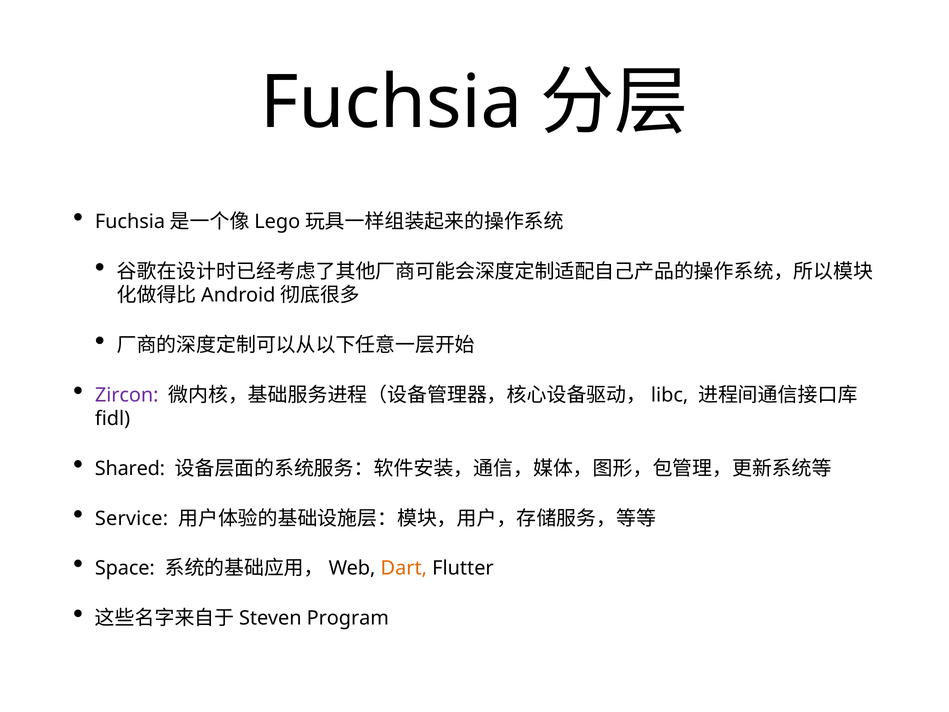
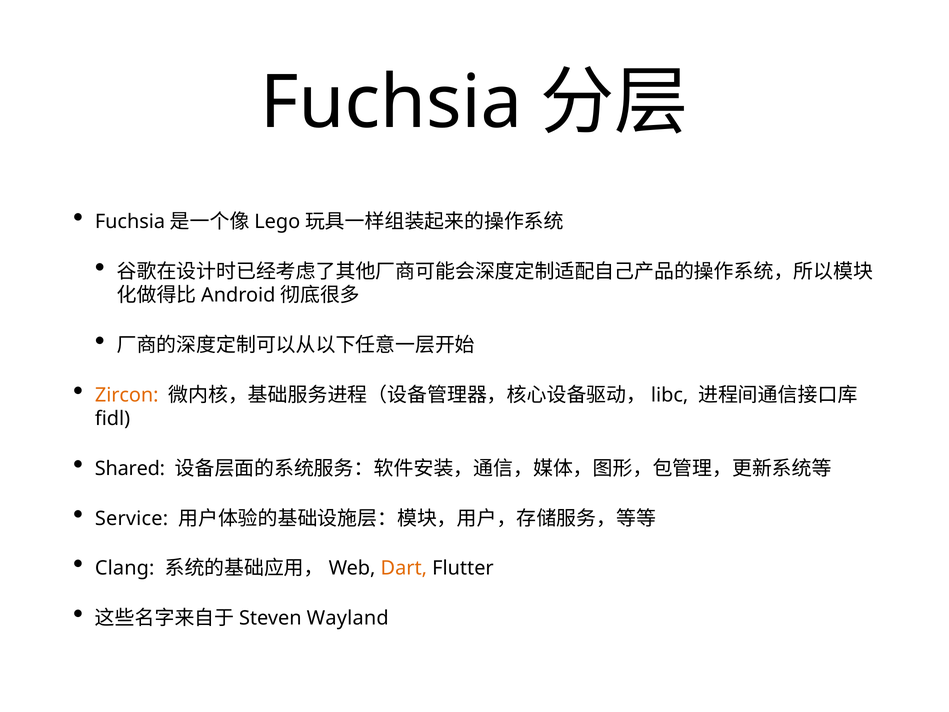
Zircon colour: purple -> orange
Space: Space -> Clang
Program: Program -> Wayland
